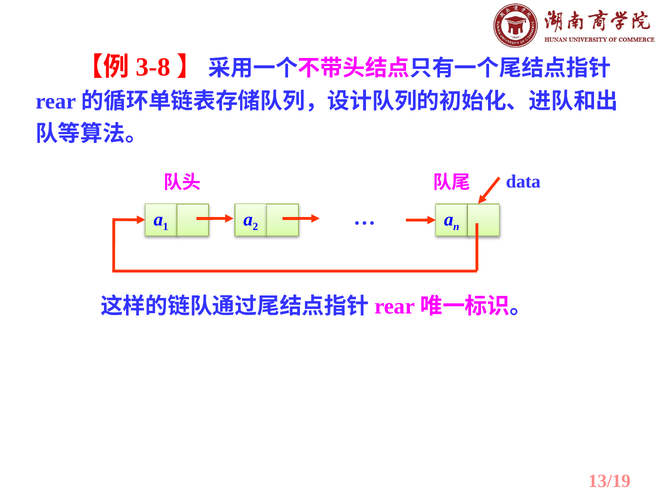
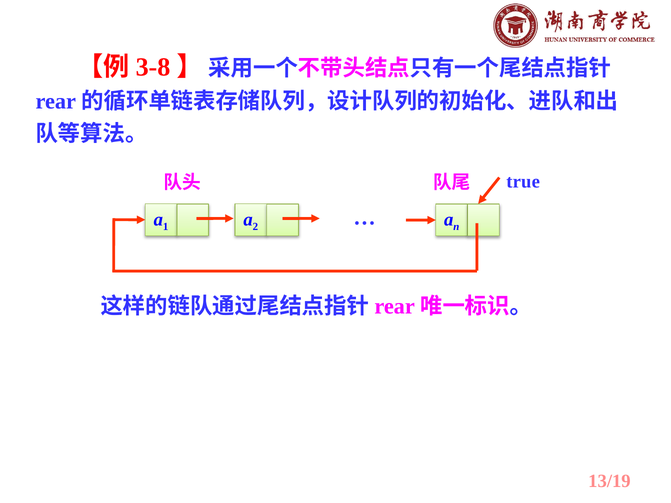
data: data -> true
